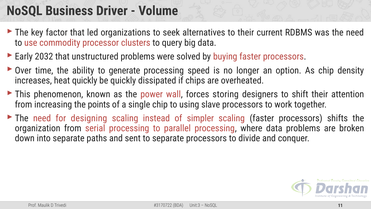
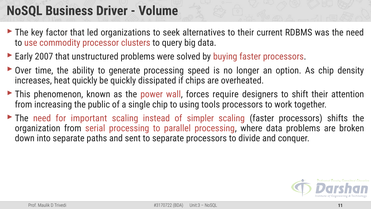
2032: 2032 -> 2007
storing: storing -> require
points: points -> public
slave: slave -> tools
designing: designing -> important
